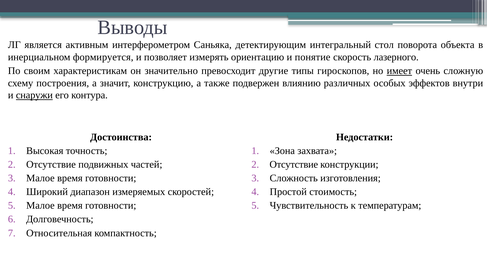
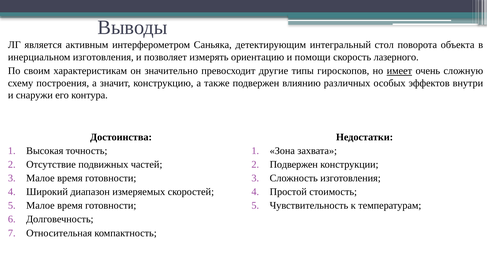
инерциальном формируется: формируется -> изготовления
понятие: понятие -> помощи
снаружи underline: present -> none
Отсутствие at (294, 164): Отсутствие -> Подвержен
